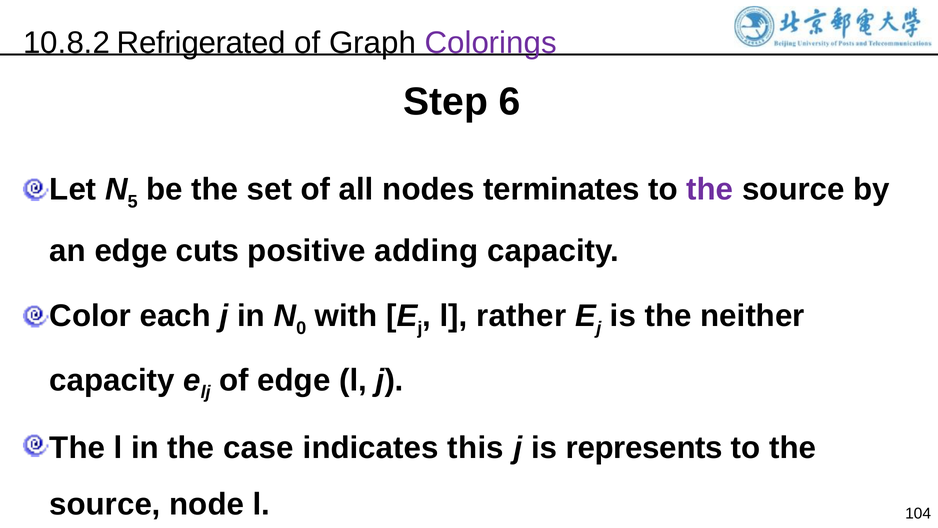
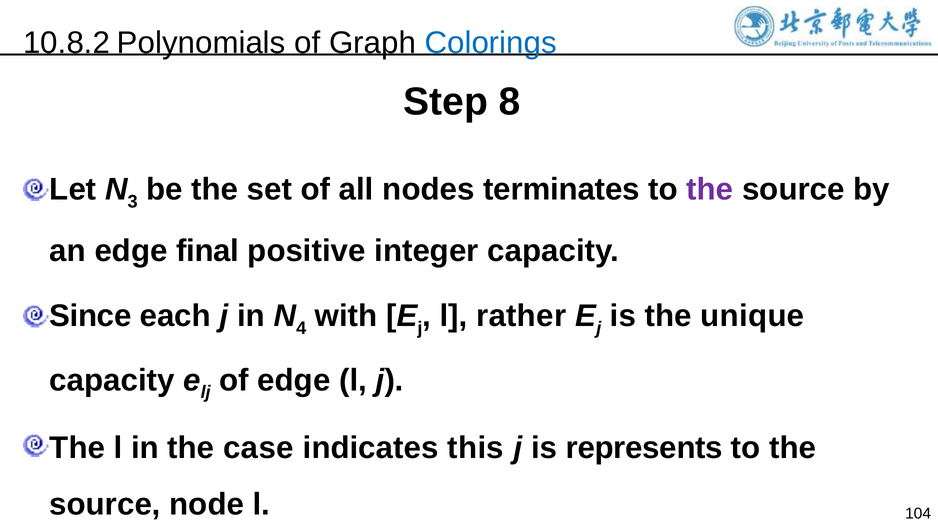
Refrigerated: Refrigerated -> Polynomials
Colorings colour: purple -> blue
6: 6 -> 8
5: 5 -> 3
cuts: cuts -> final
adding: adding -> integer
Color: Color -> Since
0: 0 -> 4
neither: neither -> unique
